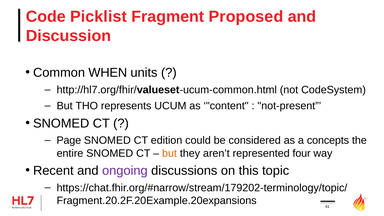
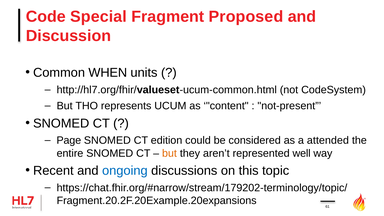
Picklist: Picklist -> Special
concepts: concepts -> attended
four: four -> well
ongoing colour: purple -> blue
